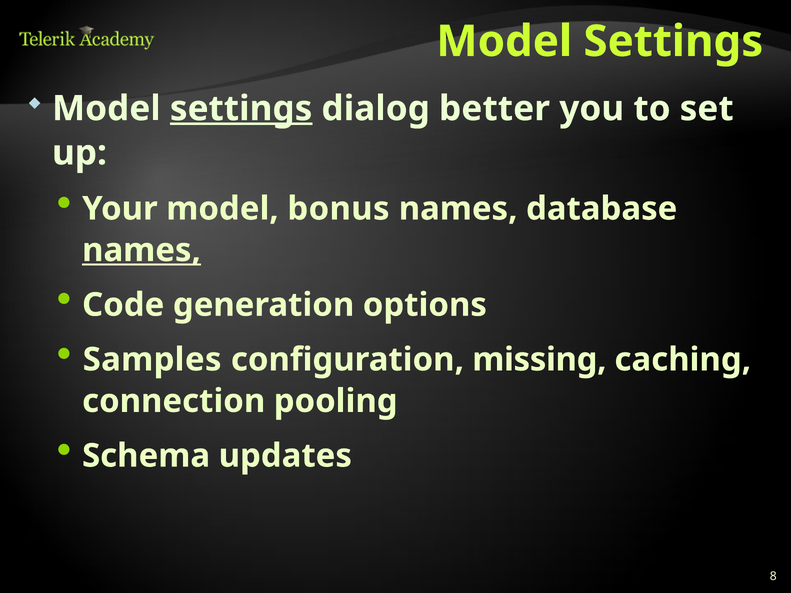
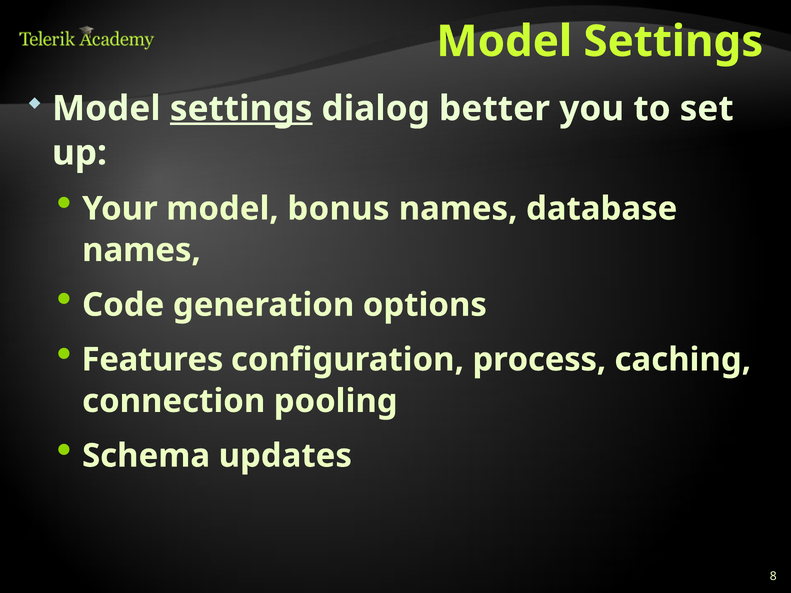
names at (141, 250) underline: present -> none
Samples: Samples -> Features
missing: missing -> process
